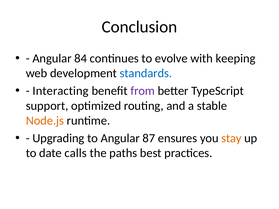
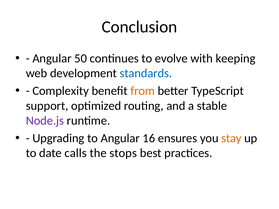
84: 84 -> 50
Interacting: Interacting -> Complexity
from colour: purple -> orange
Node.js colour: orange -> purple
87: 87 -> 16
paths: paths -> stops
